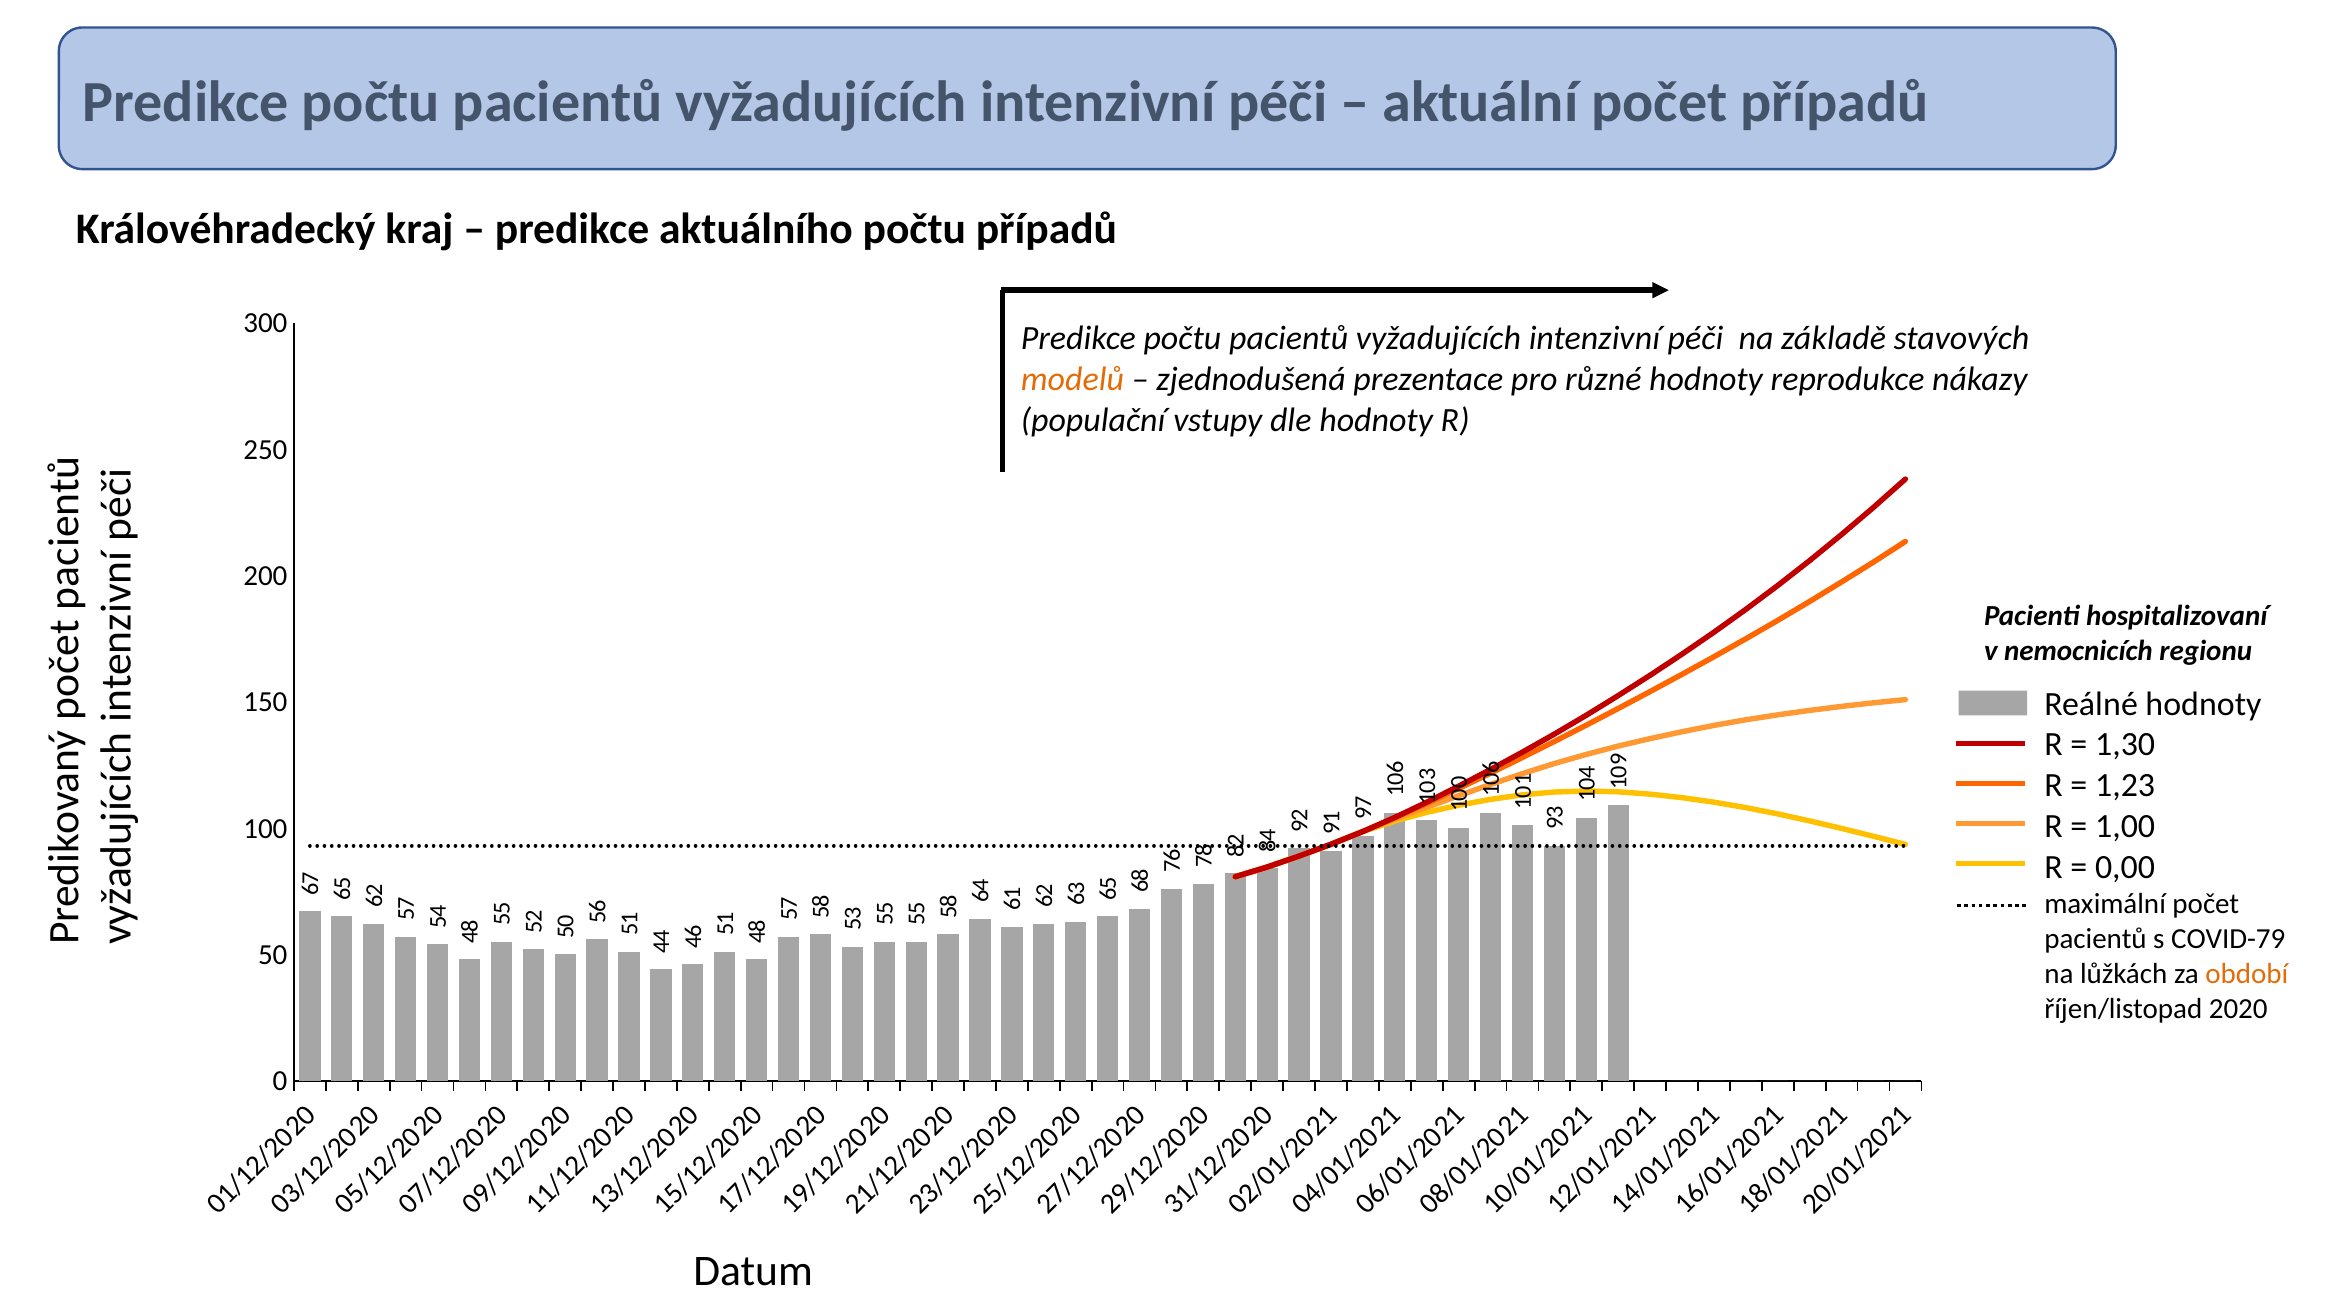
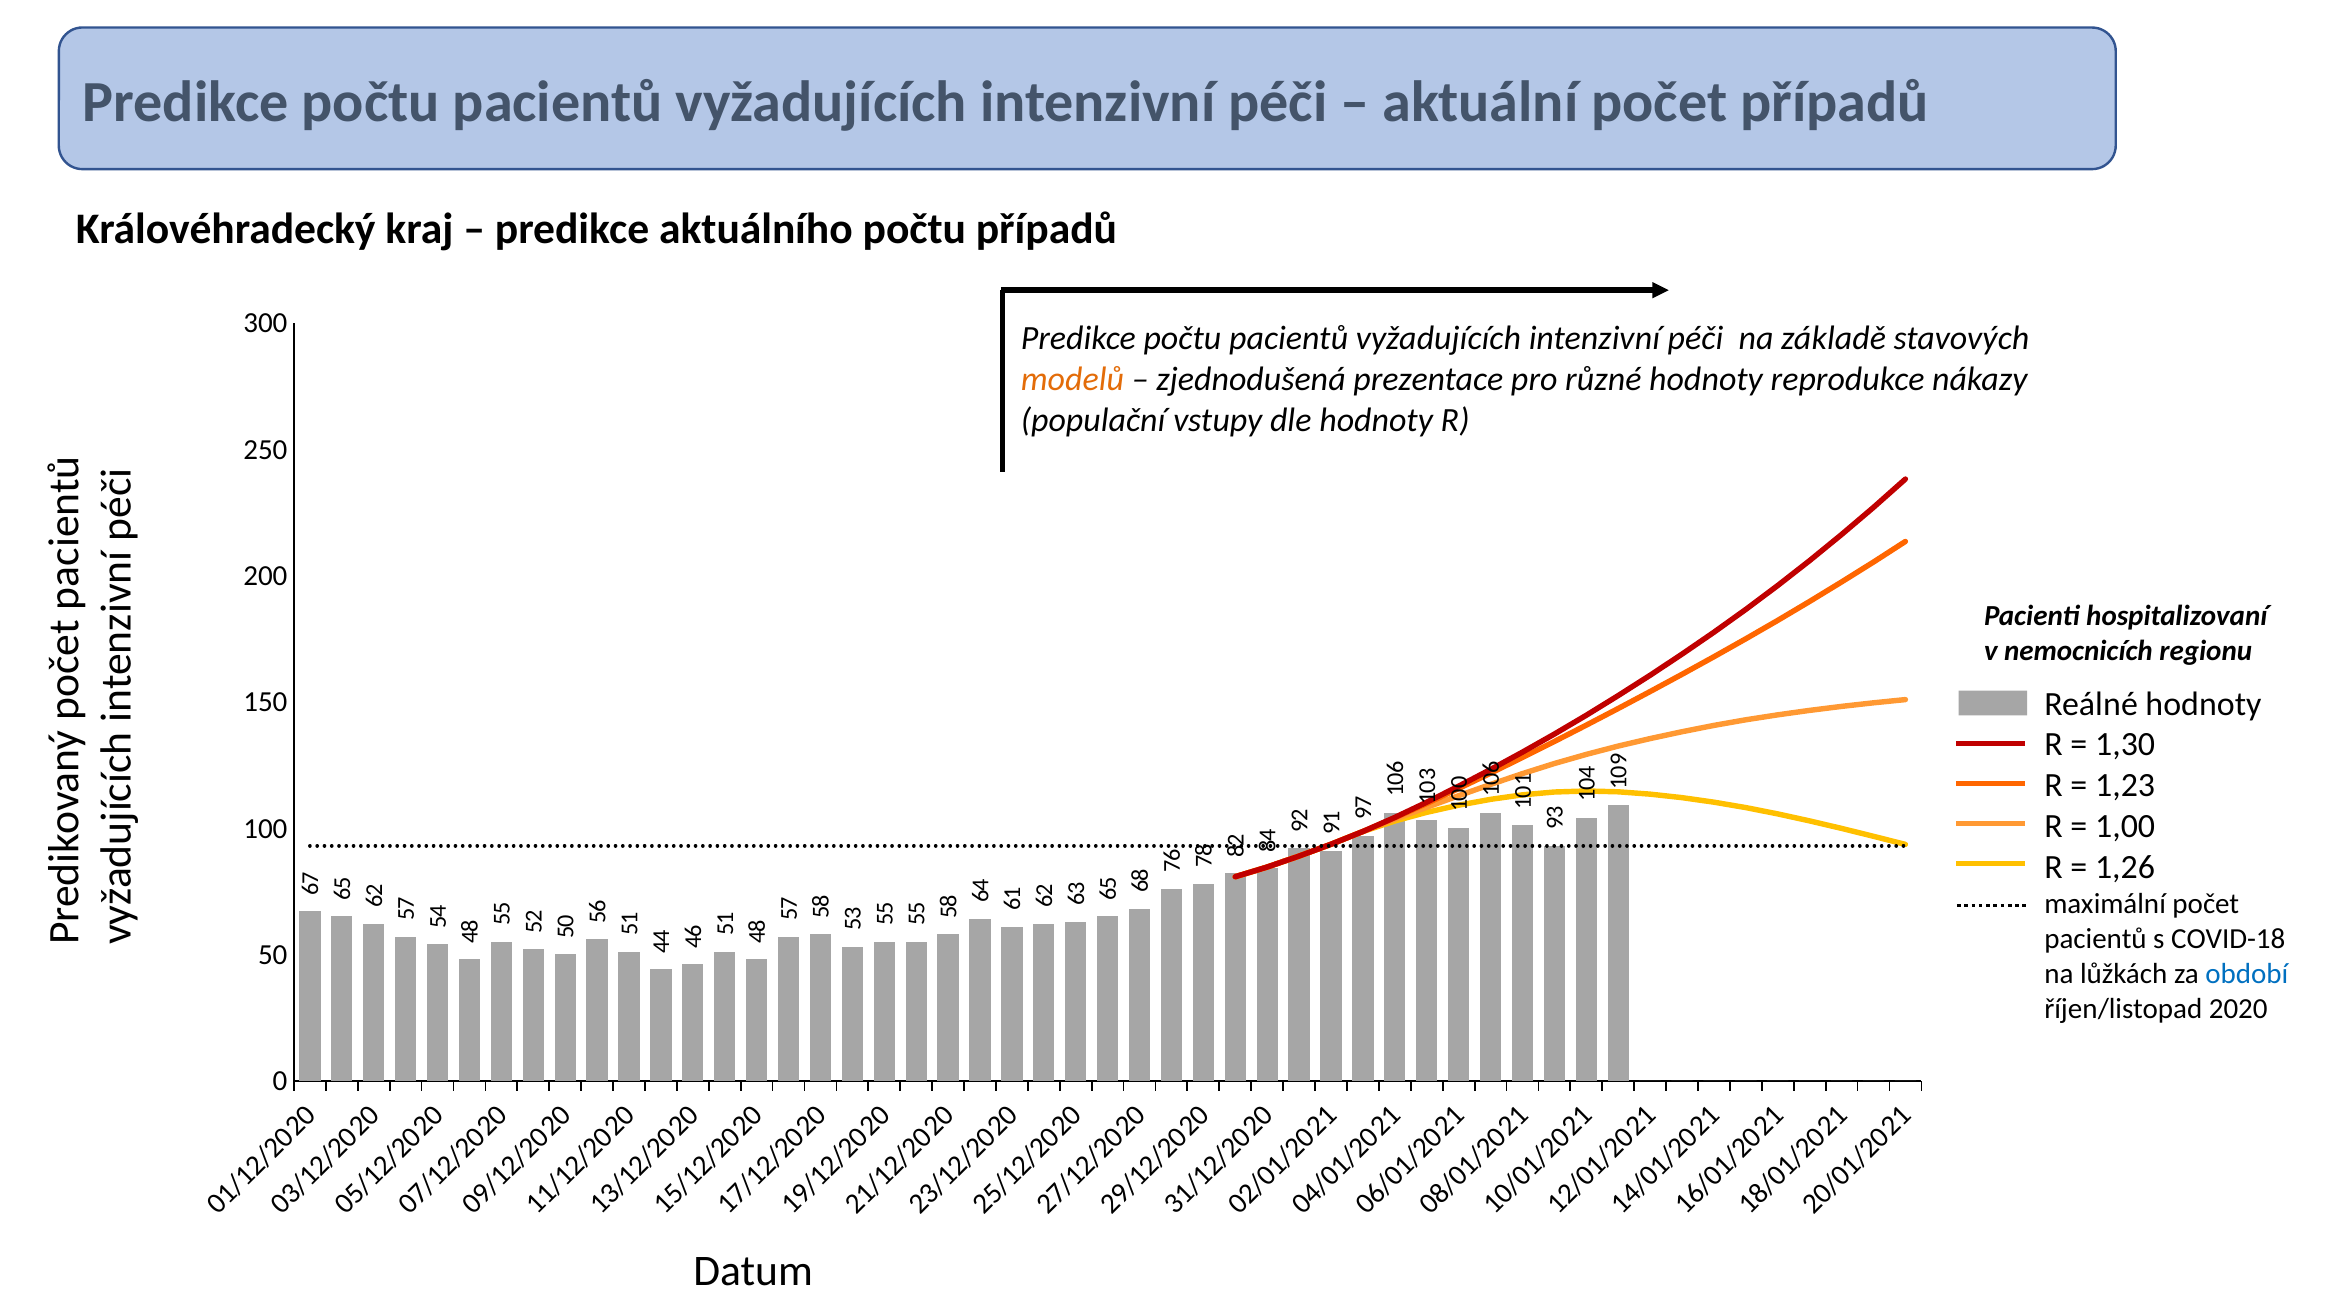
0,00: 0,00 -> 1,26
COVID-79: COVID-79 -> COVID-18
období colour: orange -> blue
